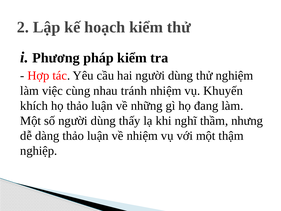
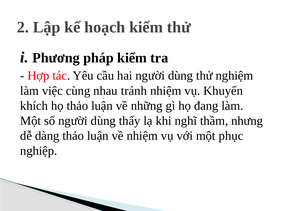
thậm: thậm -> phục
